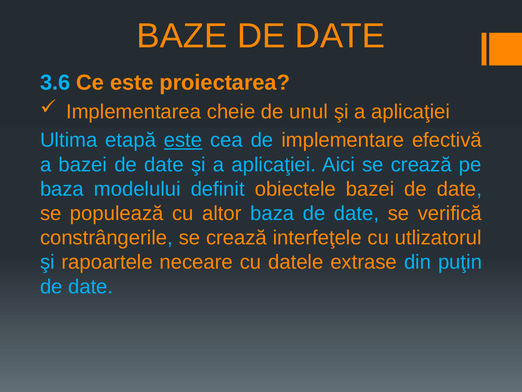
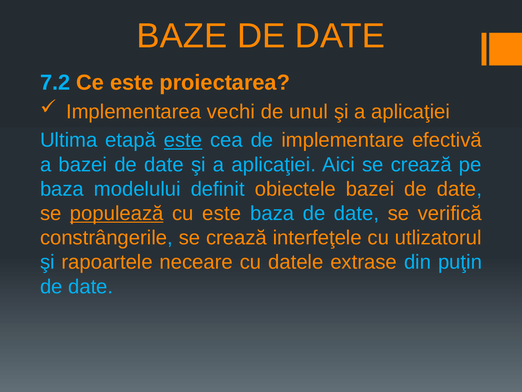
3.6: 3.6 -> 7.2
cheie: cheie -> vechi
populează underline: none -> present
cu altor: altor -> este
